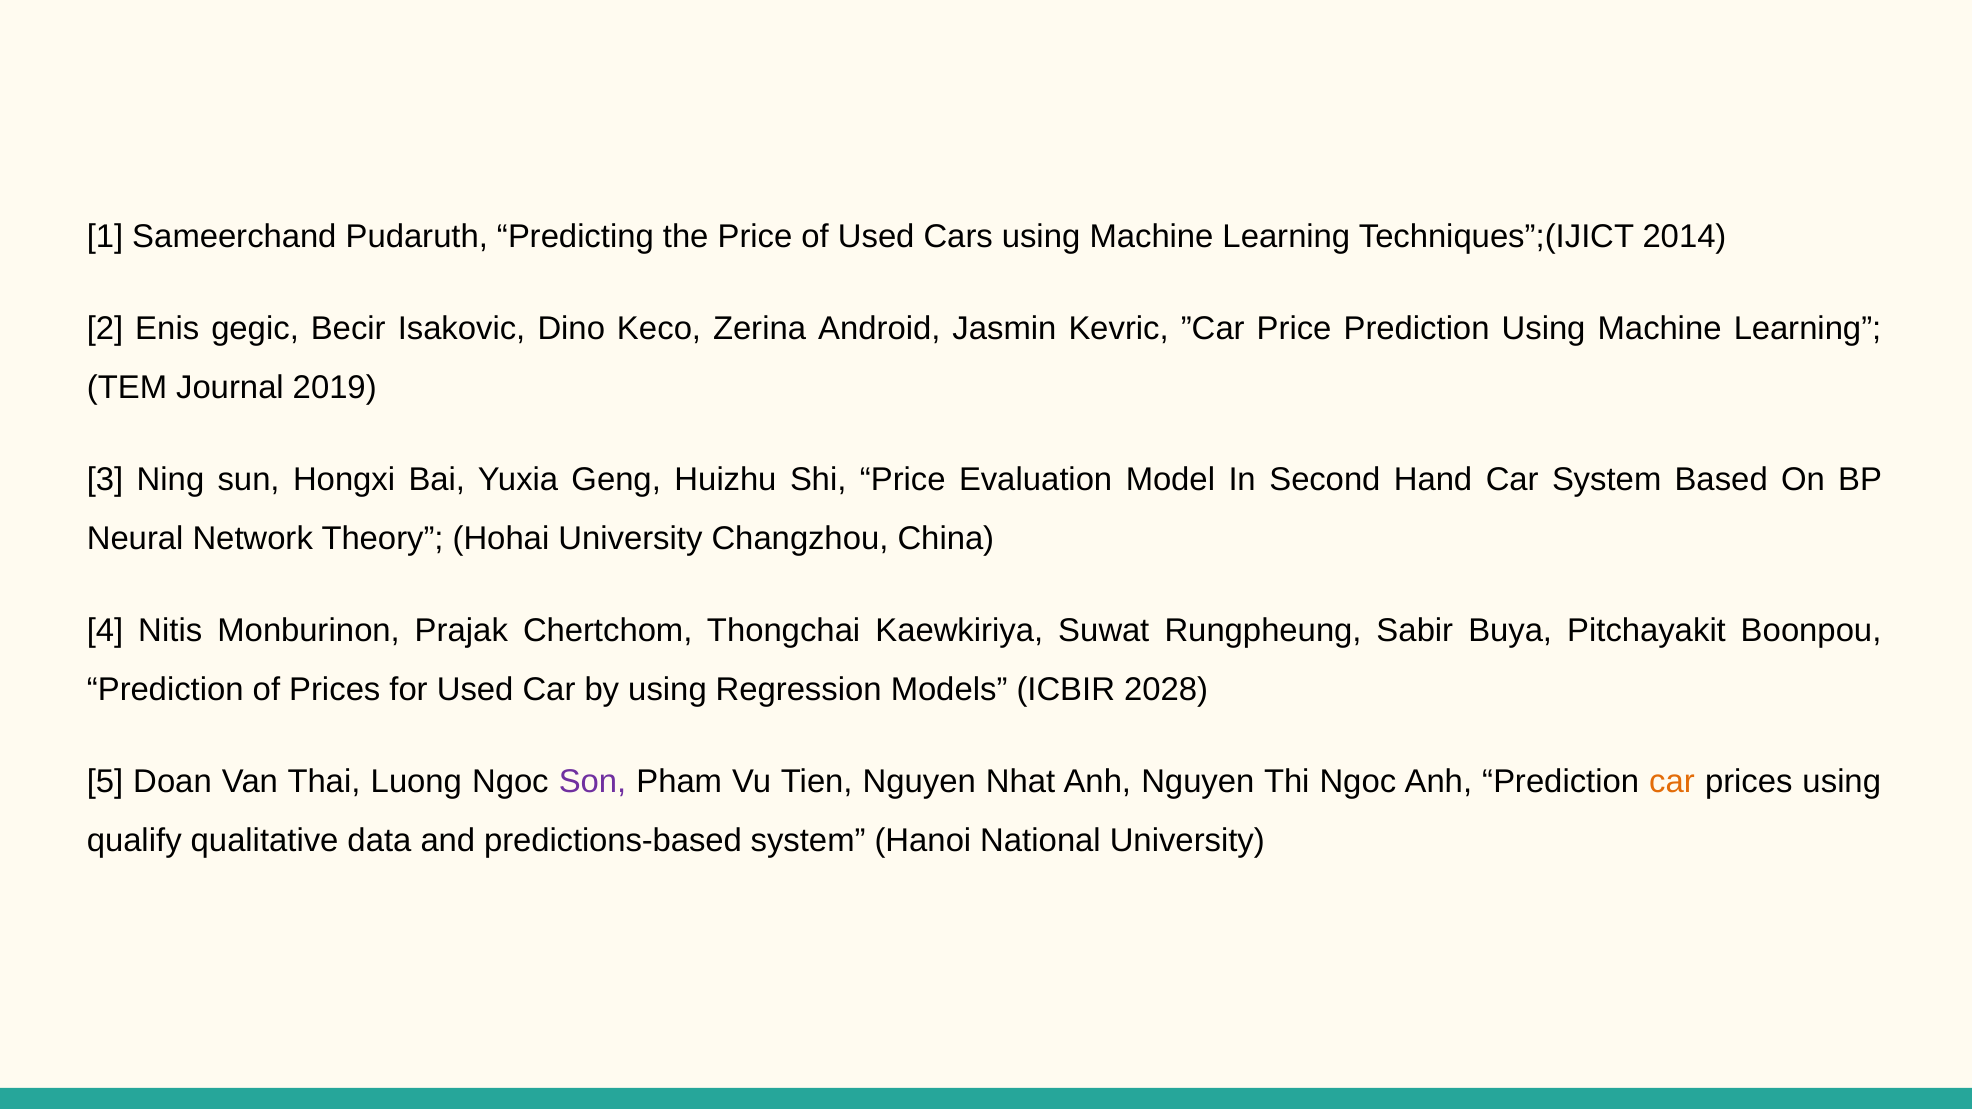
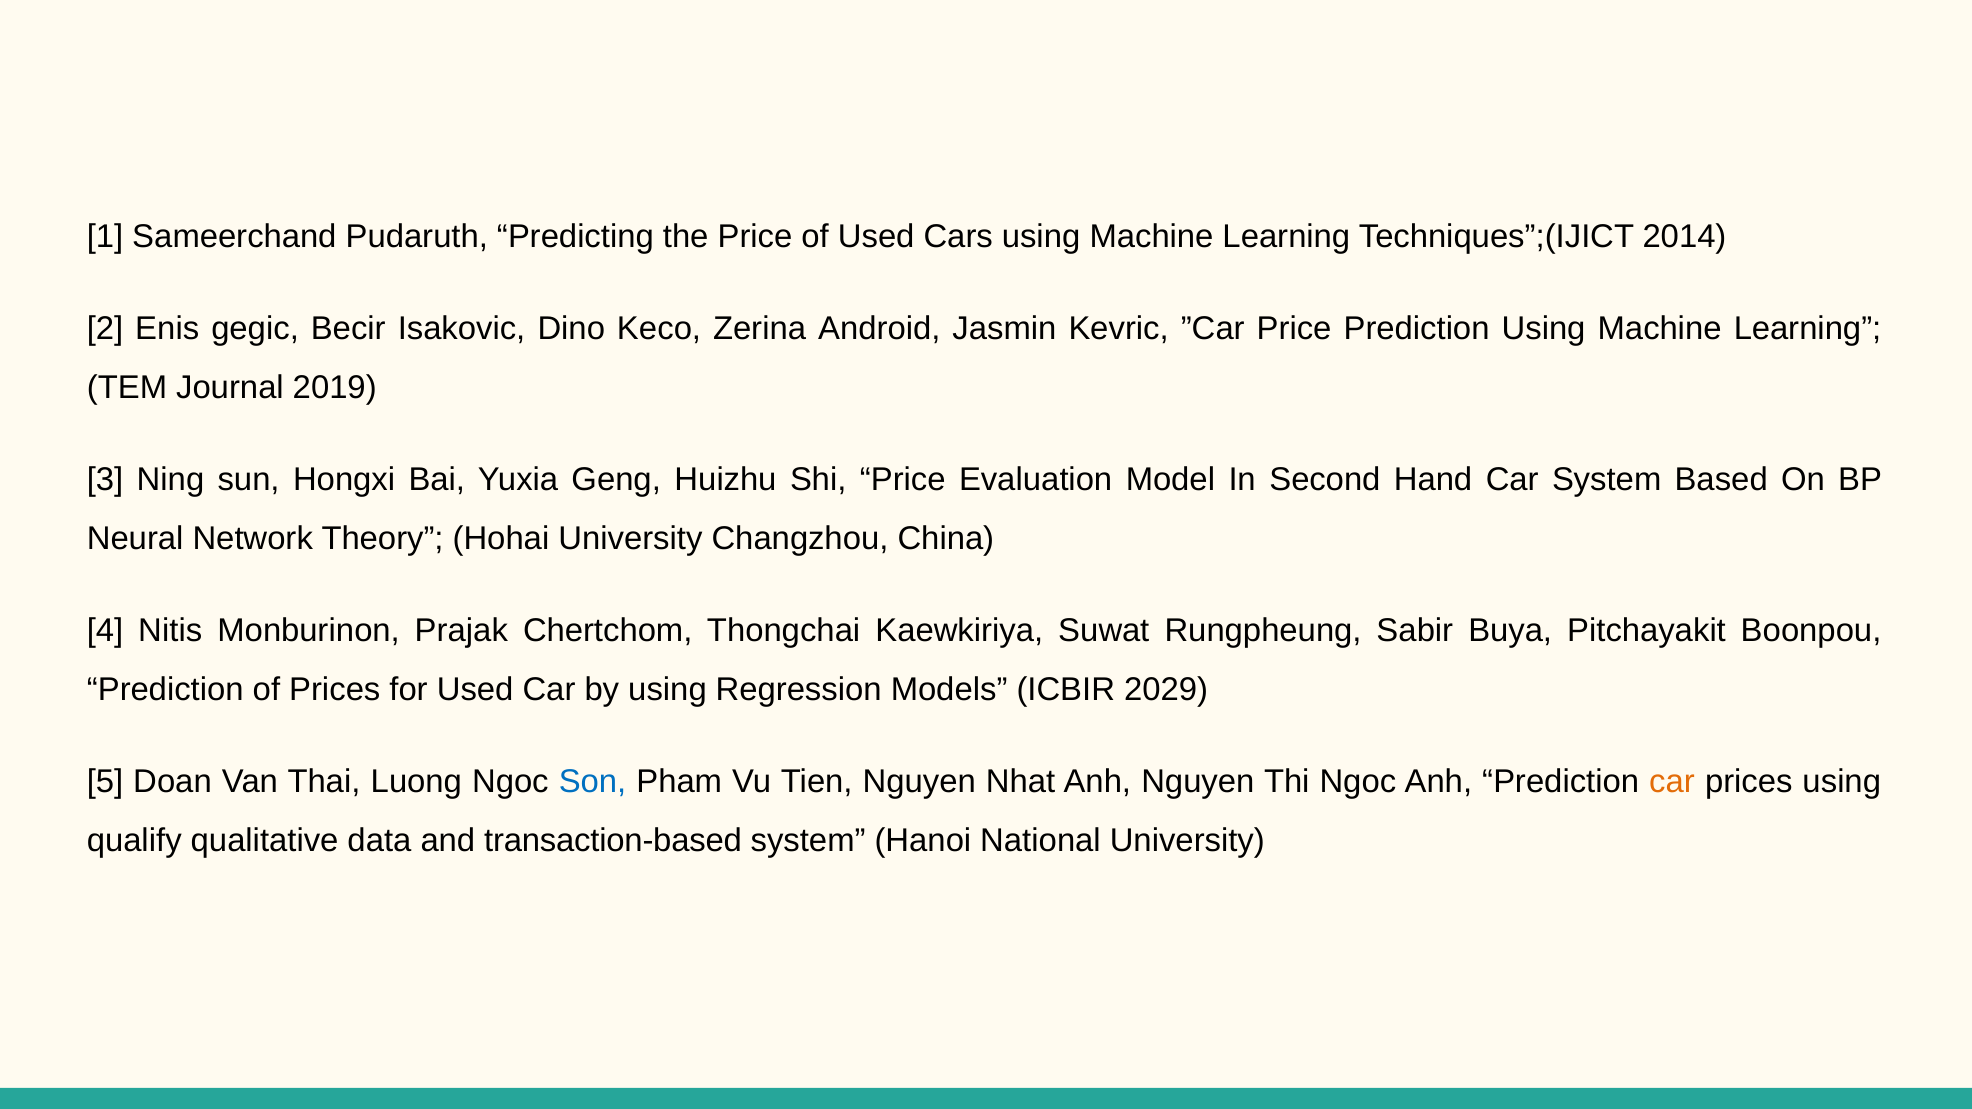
2028: 2028 -> 2029
Son colour: purple -> blue
predictions-based: predictions-based -> transaction-based
